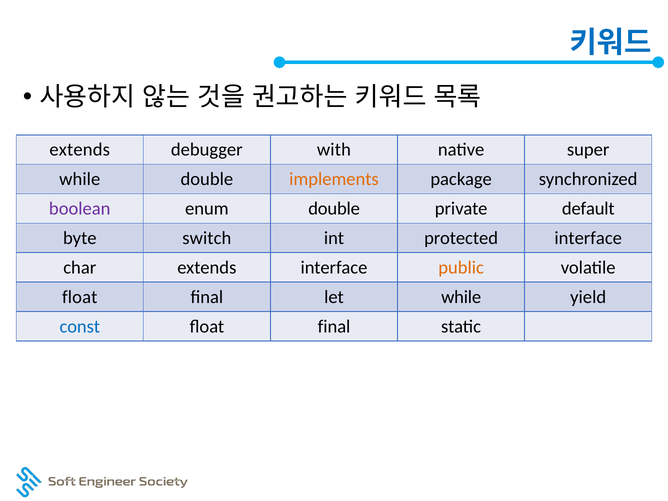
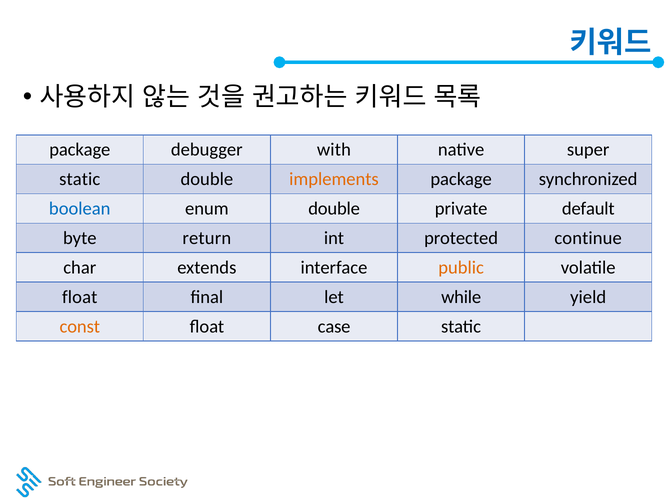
extends at (80, 150): extends -> package
while at (80, 179): while -> static
boolean colour: purple -> blue
switch: switch -> return
protected interface: interface -> continue
const colour: blue -> orange
final at (334, 326): final -> case
